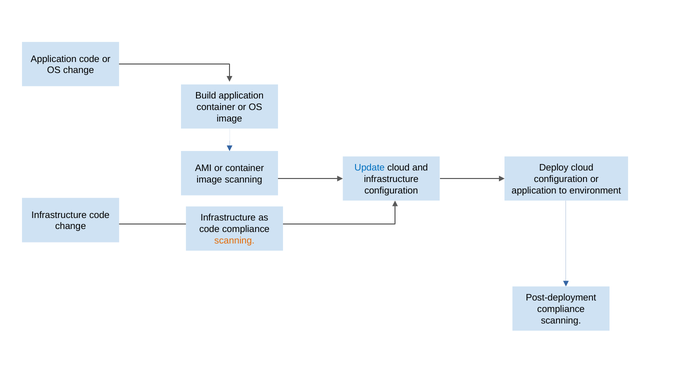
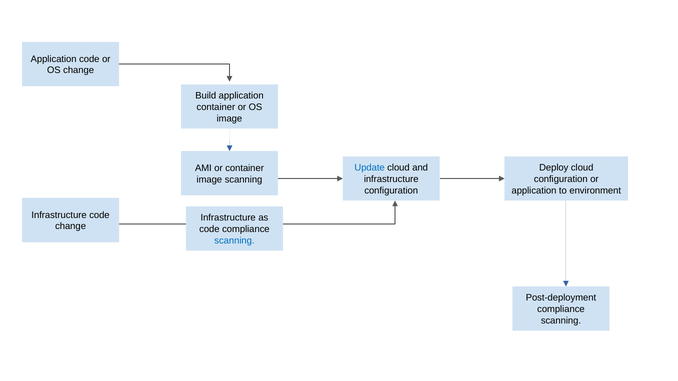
scanning at (234, 241) colour: orange -> blue
